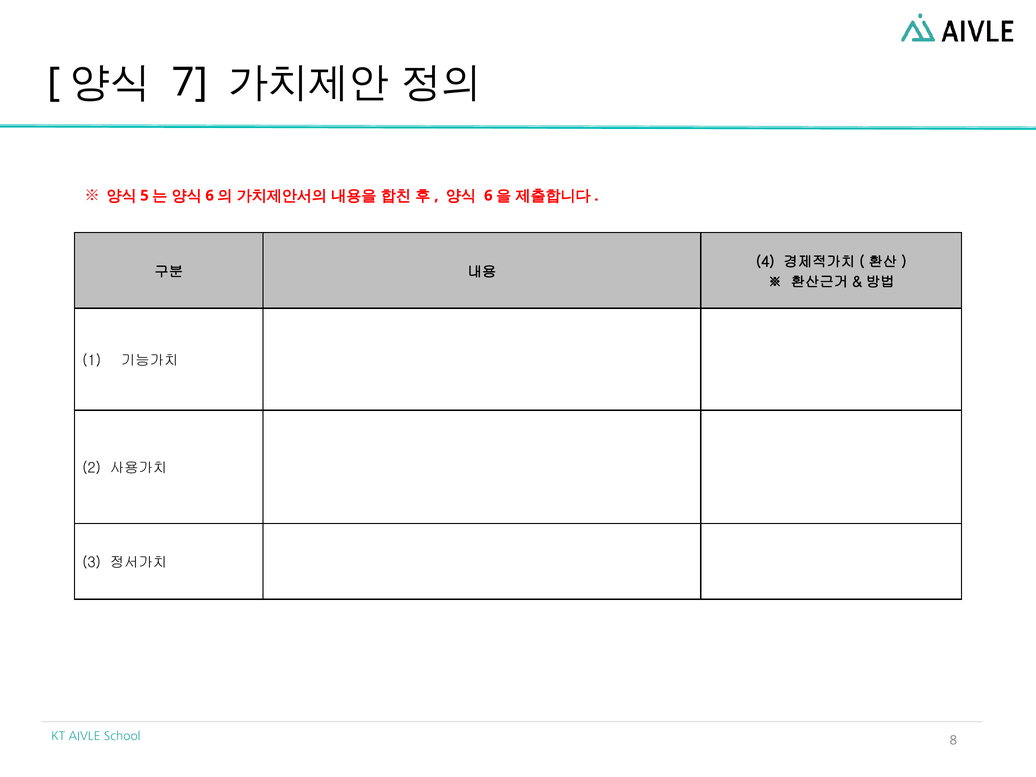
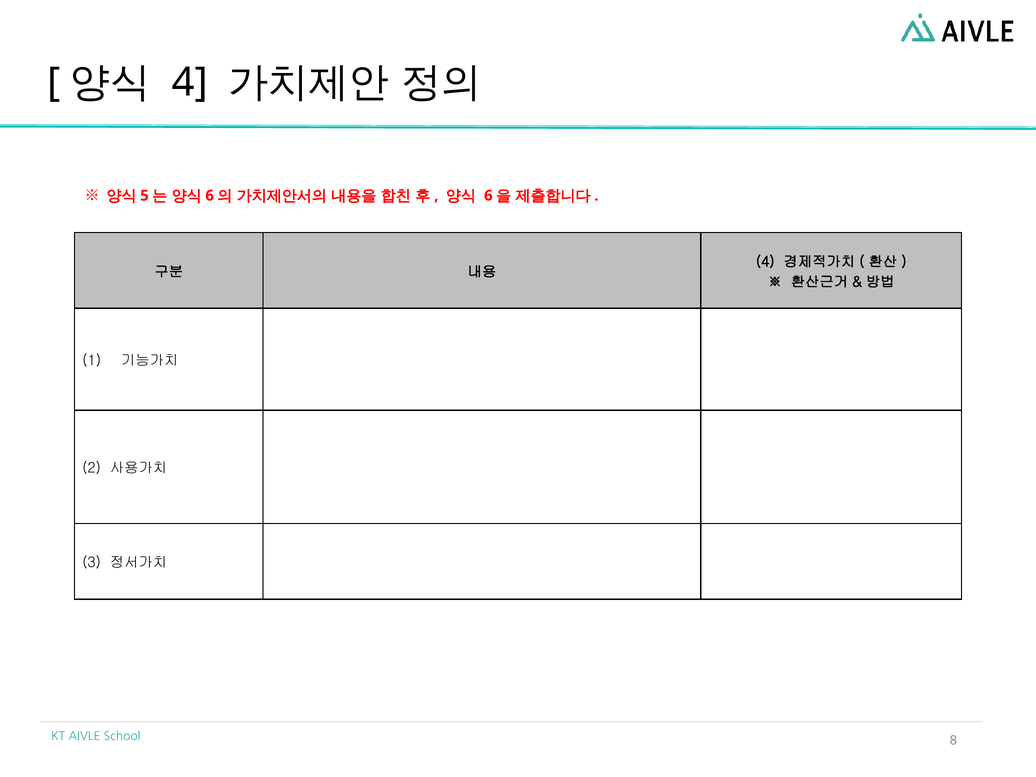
7 at (190, 82): 7 -> 4
